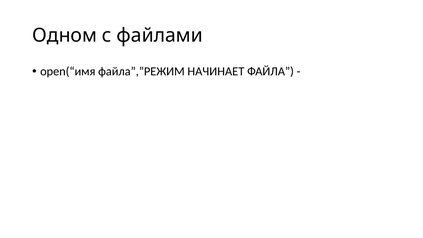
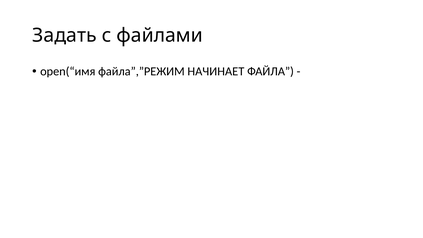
Одном: Одном -> Задать
